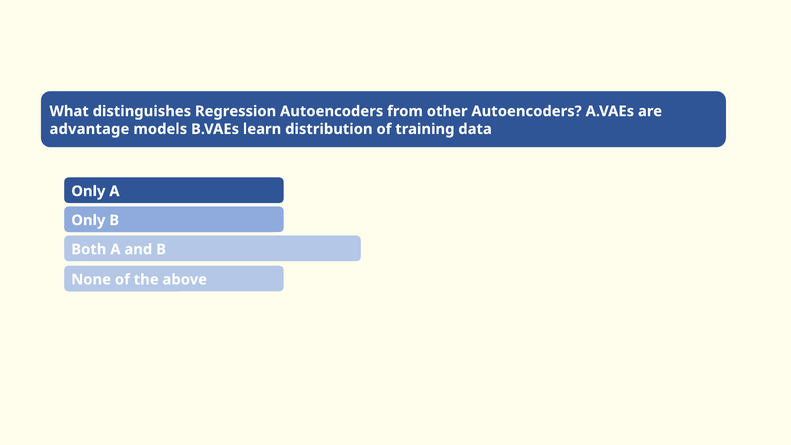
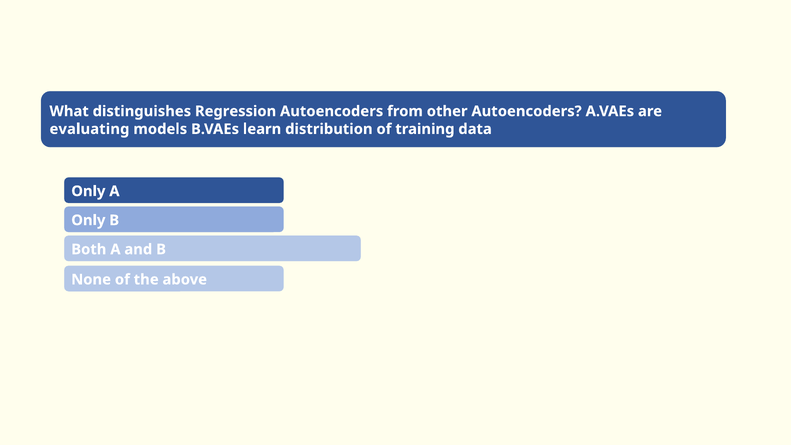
advantage: advantage -> evaluating
